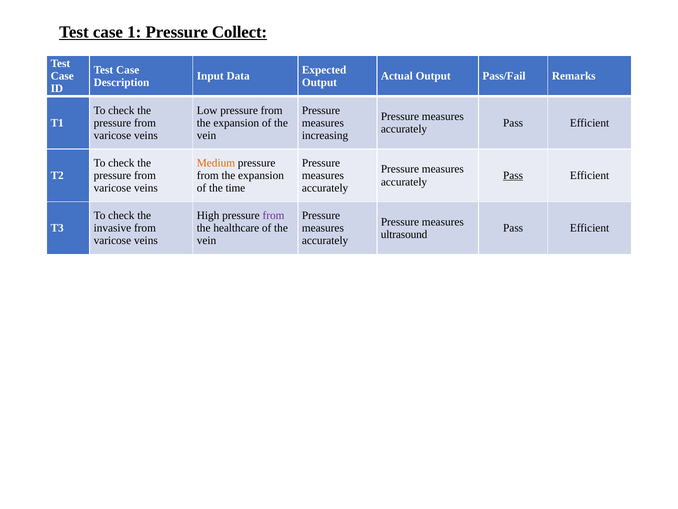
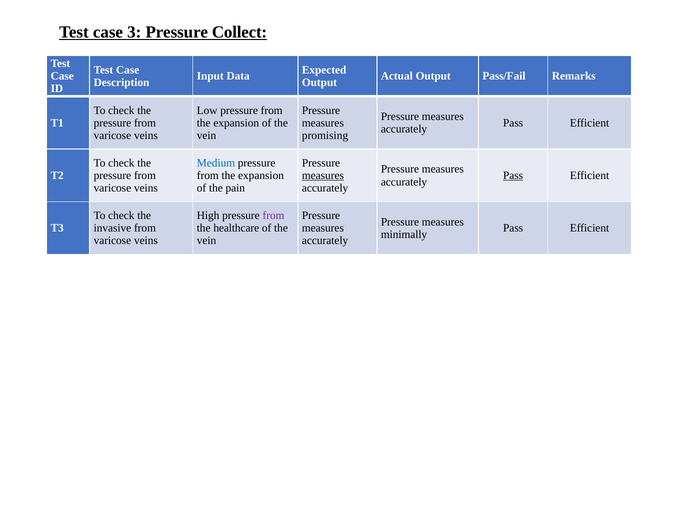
1: 1 -> 3
increasing: increasing -> promising
Medium colour: orange -> blue
measures at (323, 175) underline: none -> present
time: time -> pain
ultrasound: ultrasound -> minimally
